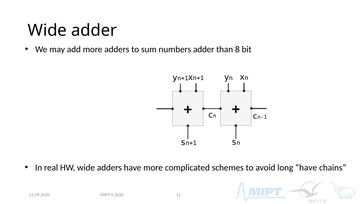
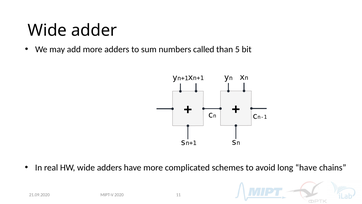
numbers adder: adder -> called
8: 8 -> 5
